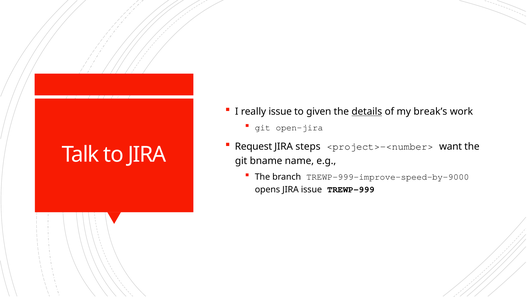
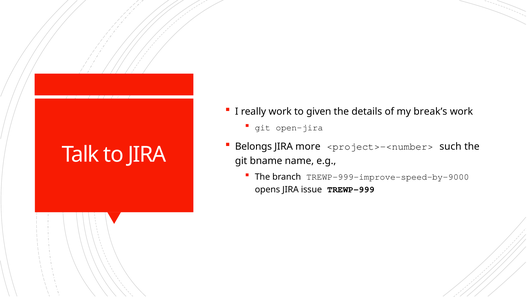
really issue: issue -> work
details underline: present -> none
Request: Request -> Belongs
steps: steps -> more
want: want -> such
